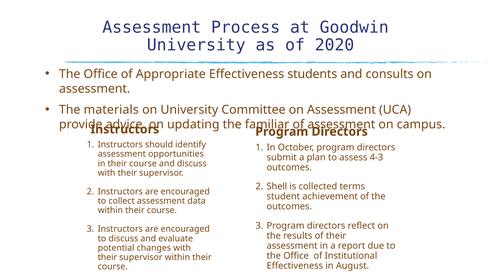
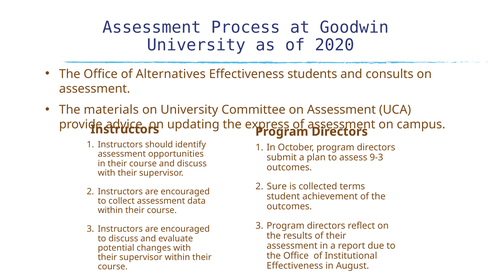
Appropriate: Appropriate -> Alternatives
familiar: familiar -> express
4-3: 4-3 -> 9-3
Shell: Shell -> Sure
